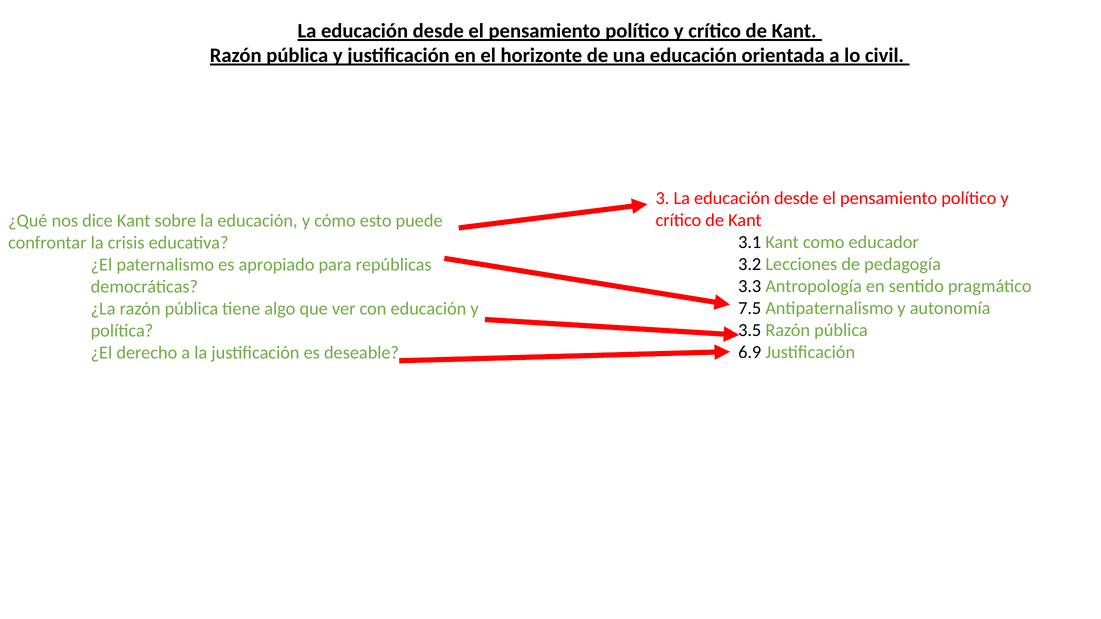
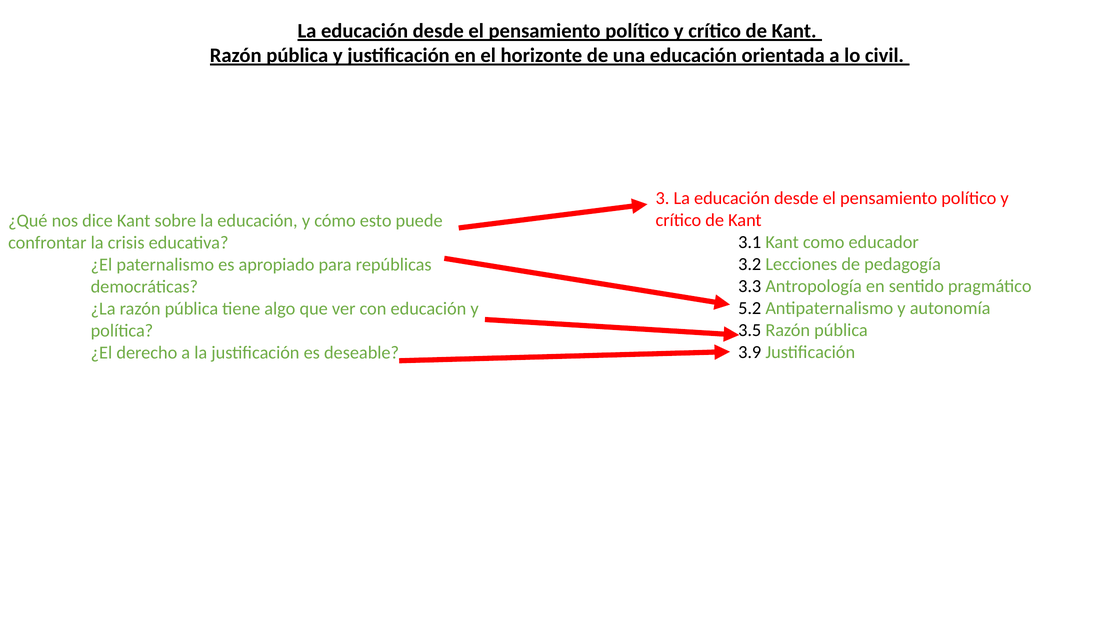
7.5: 7.5 -> 5.2
6.9: 6.9 -> 3.9
